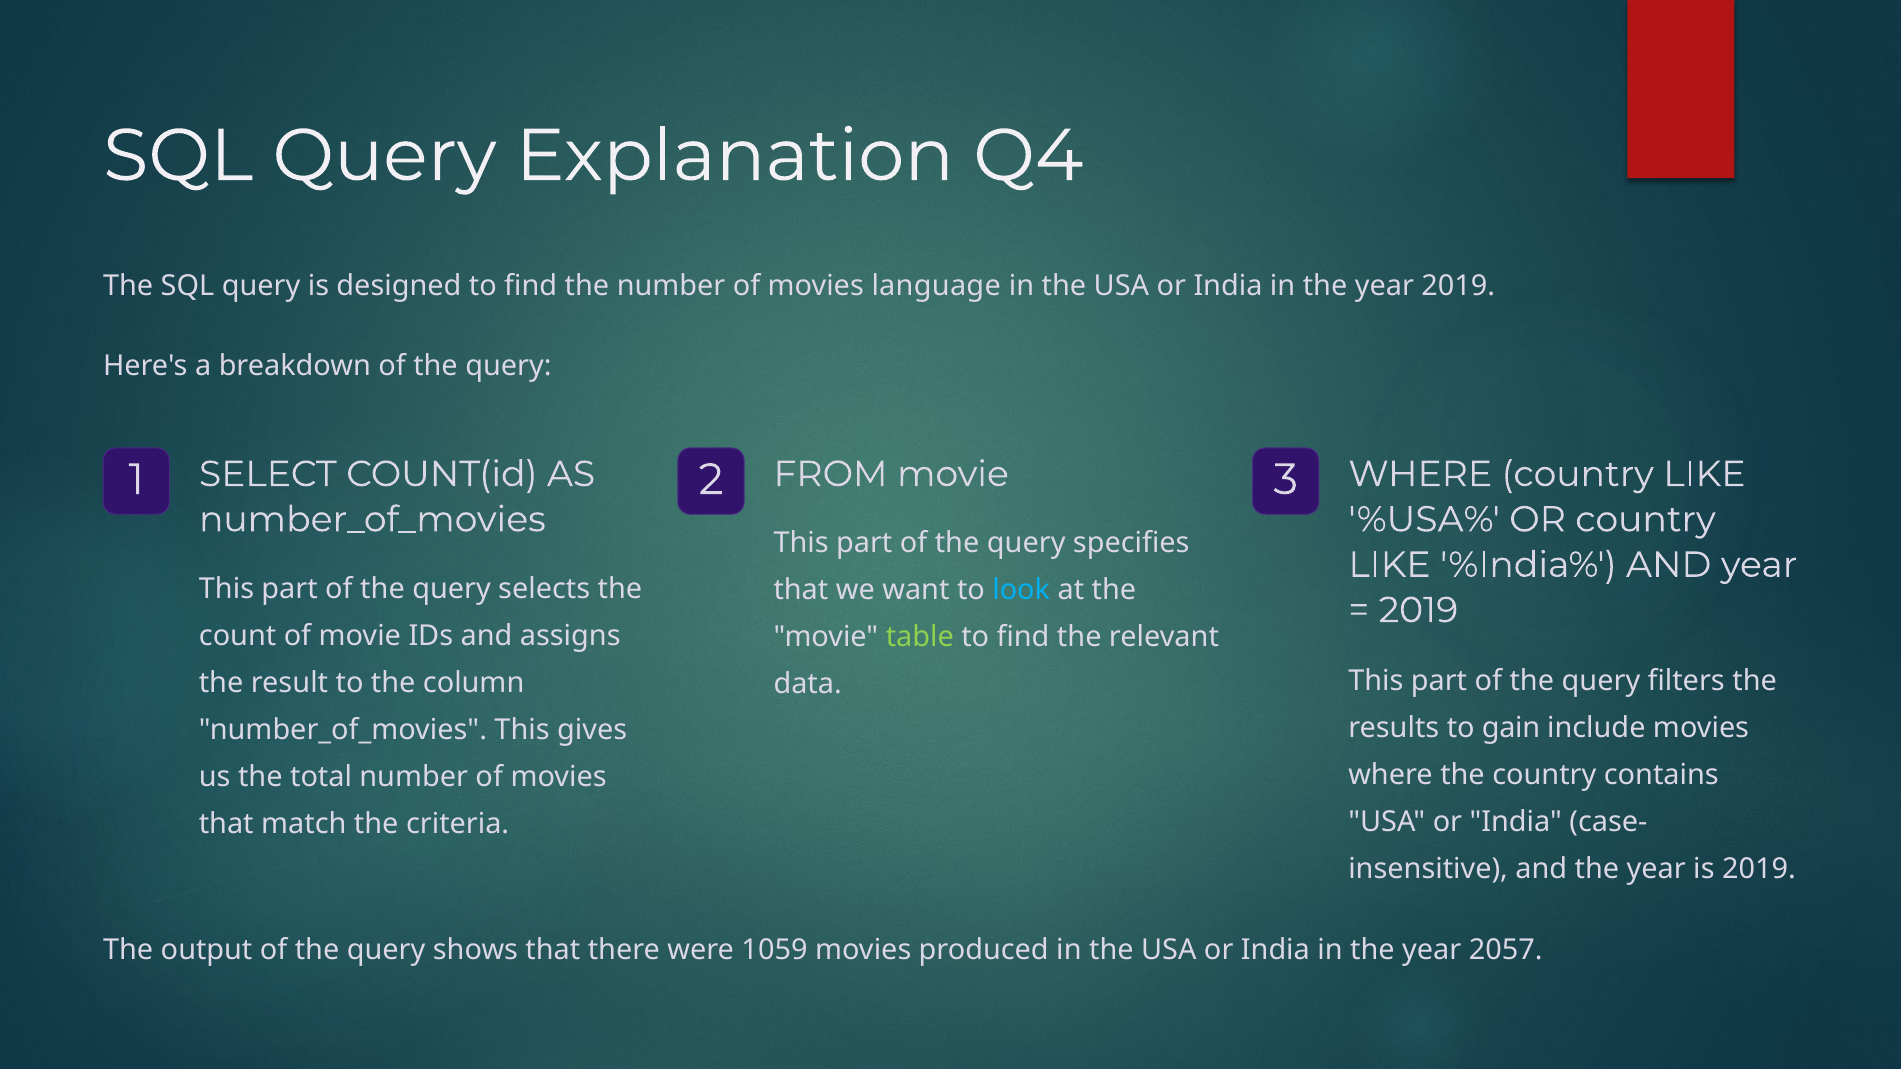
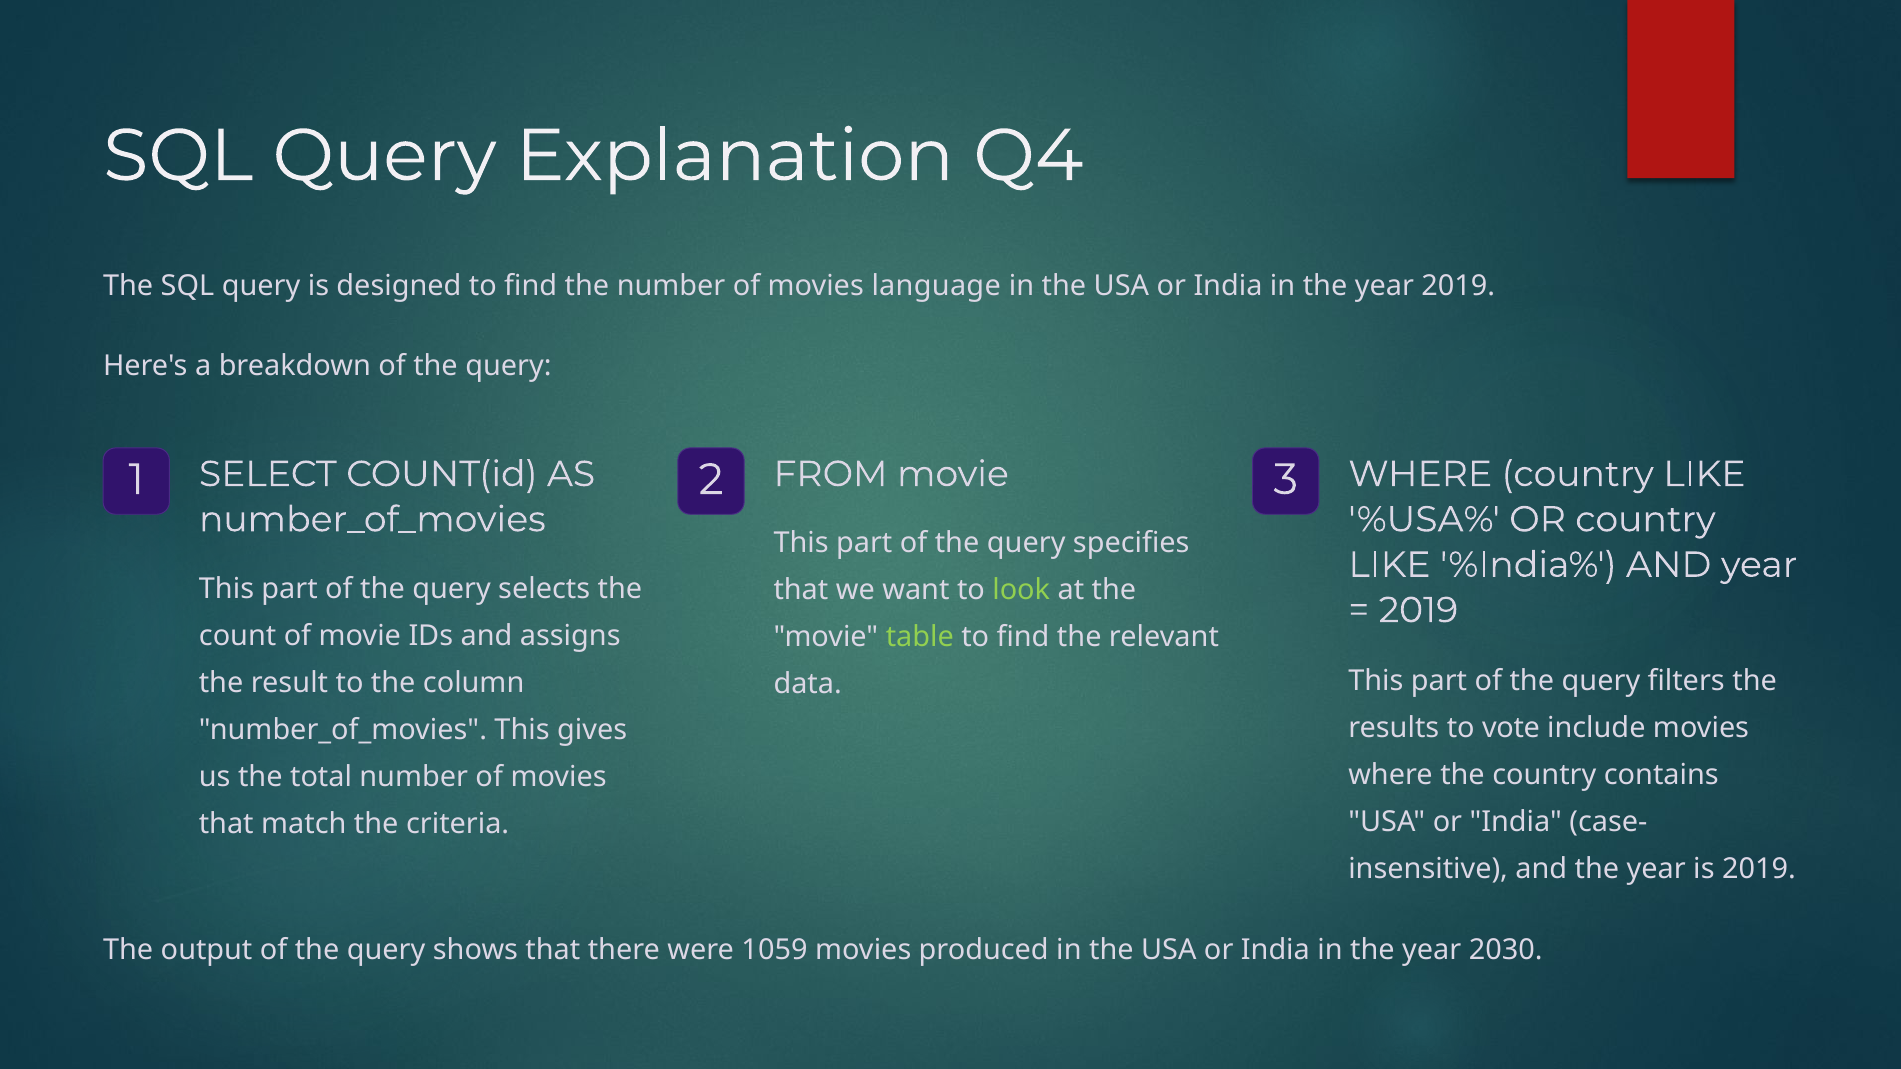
look colour: light blue -> light green
gain: gain -> vote
2057: 2057 -> 2030
